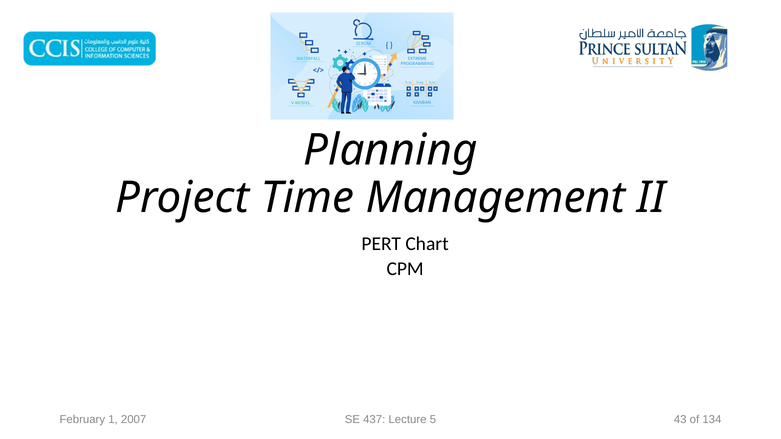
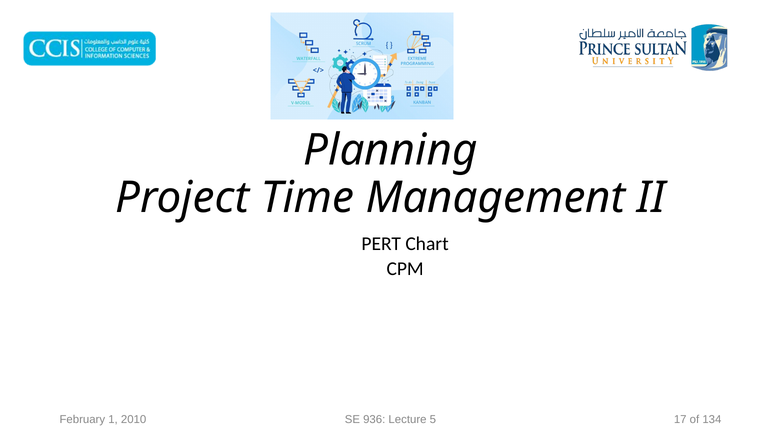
2007: 2007 -> 2010
437: 437 -> 936
43: 43 -> 17
